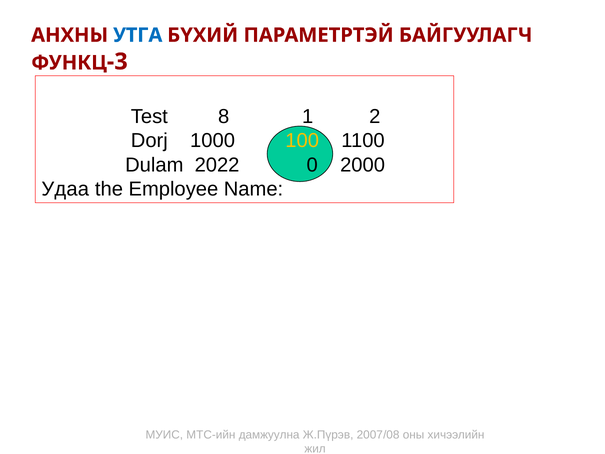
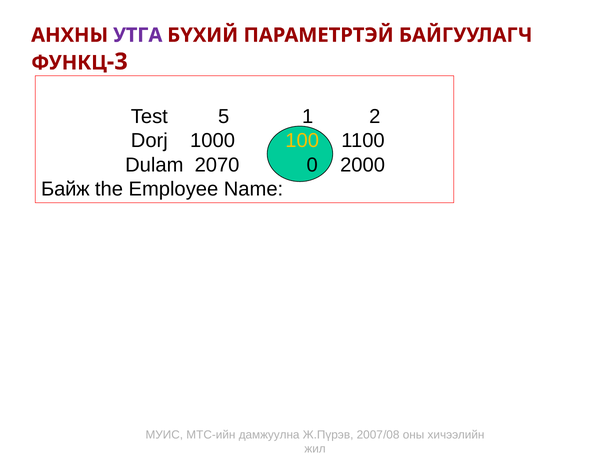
УТГА colour: blue -> purple
8: 8 -> 5
2022: 2022 -> 2070
Удаа: Удаа -> Байж
